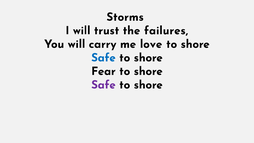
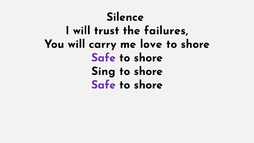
Storms: Storms -> Silence
Safe at (103, 58) colour: blue -> purple
Fear: Fear -> Sing
